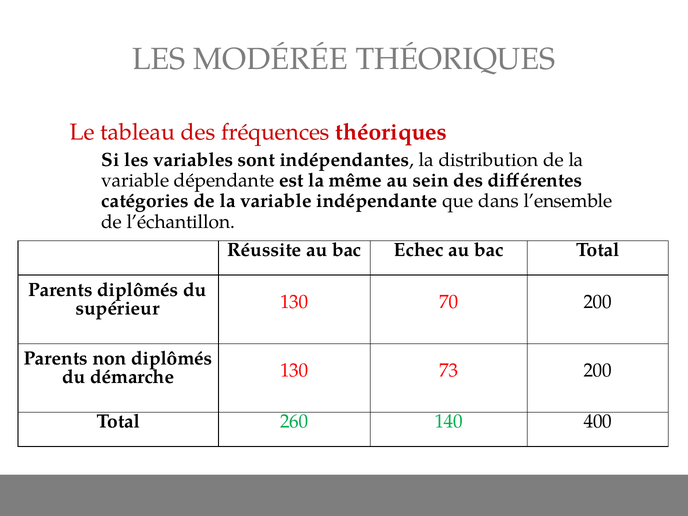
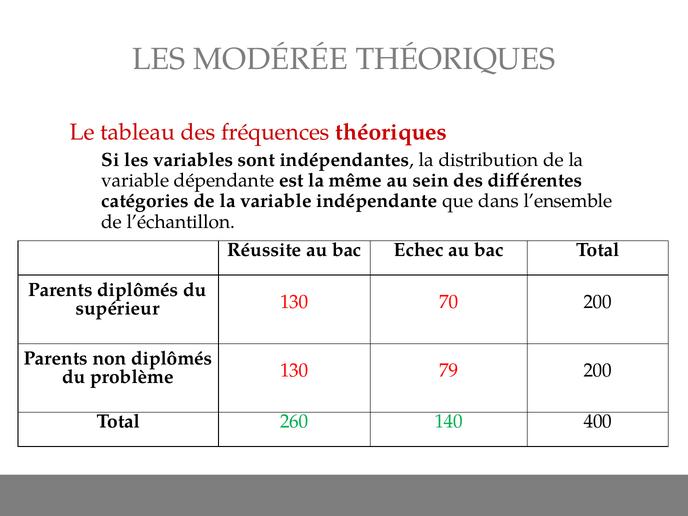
démarche: démarche -> problème
73: 73 -> 79
